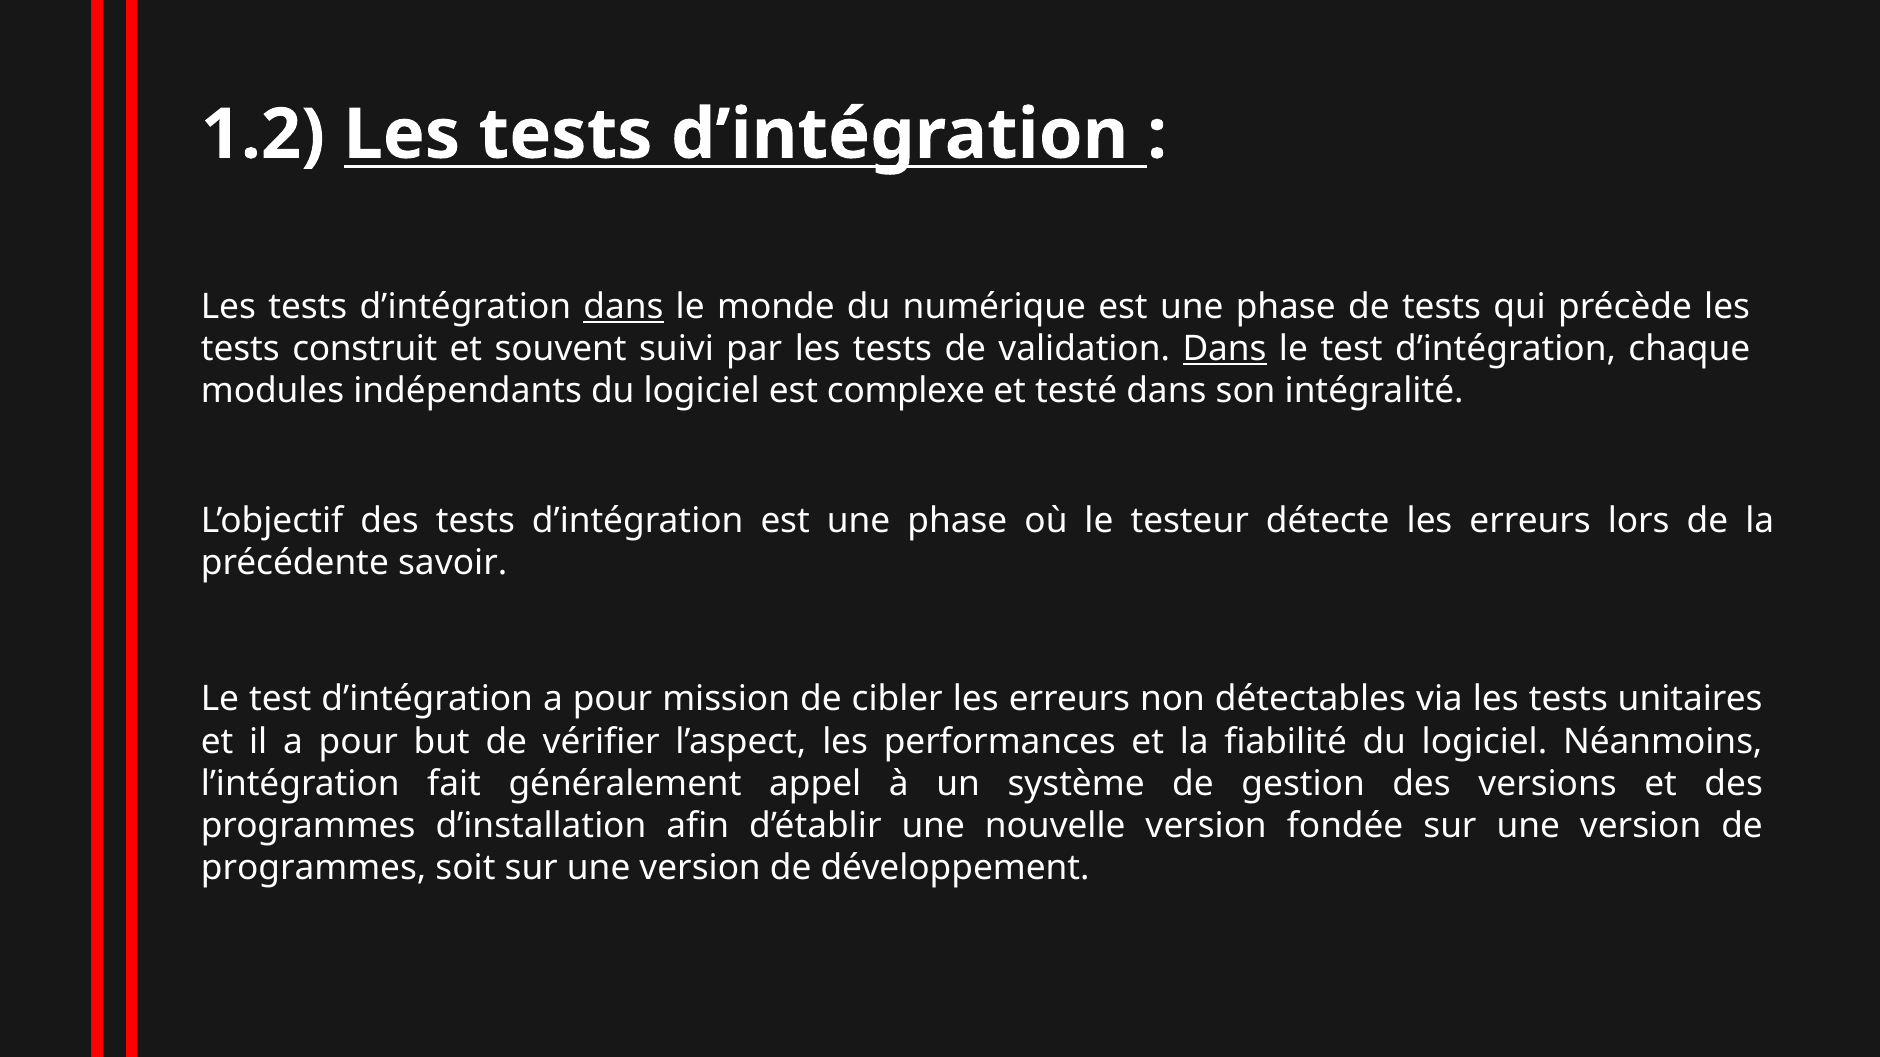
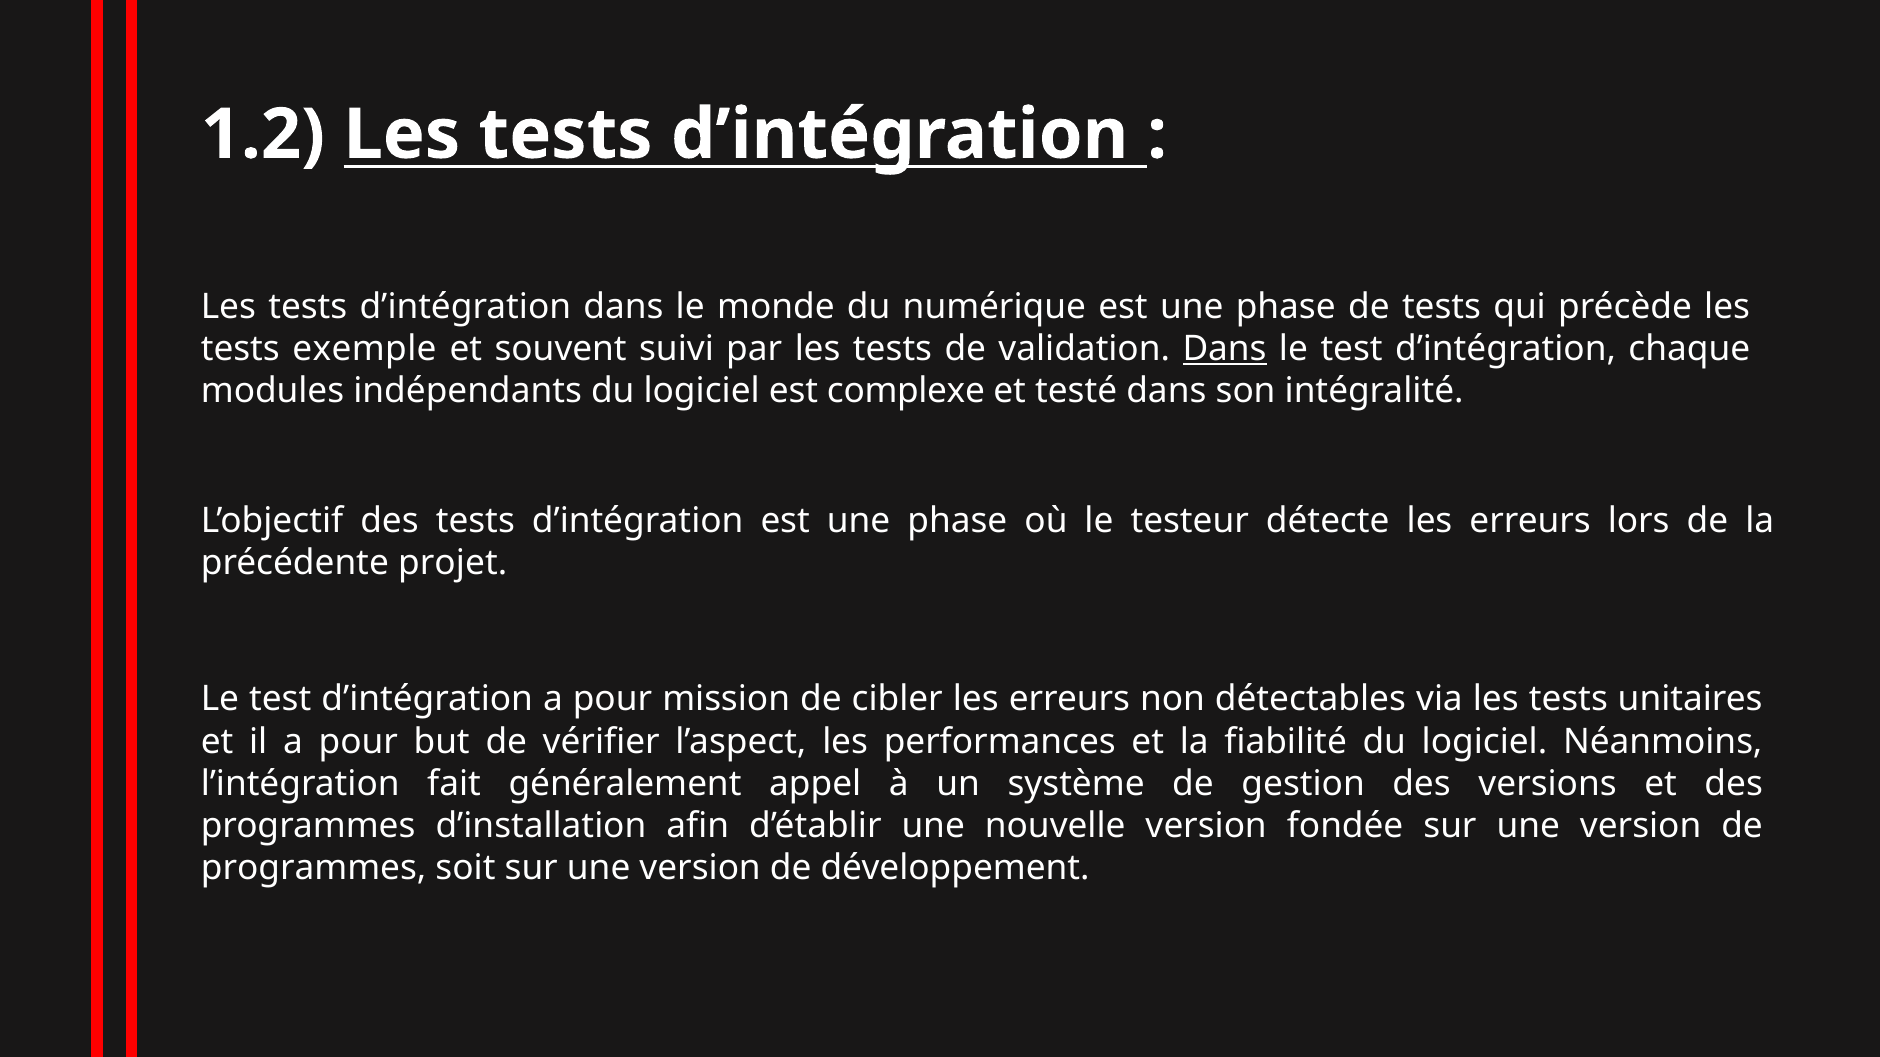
dans at (623, 307) underline: present -> none
construit: construit -> exemple
savoir: savoir -> projet
